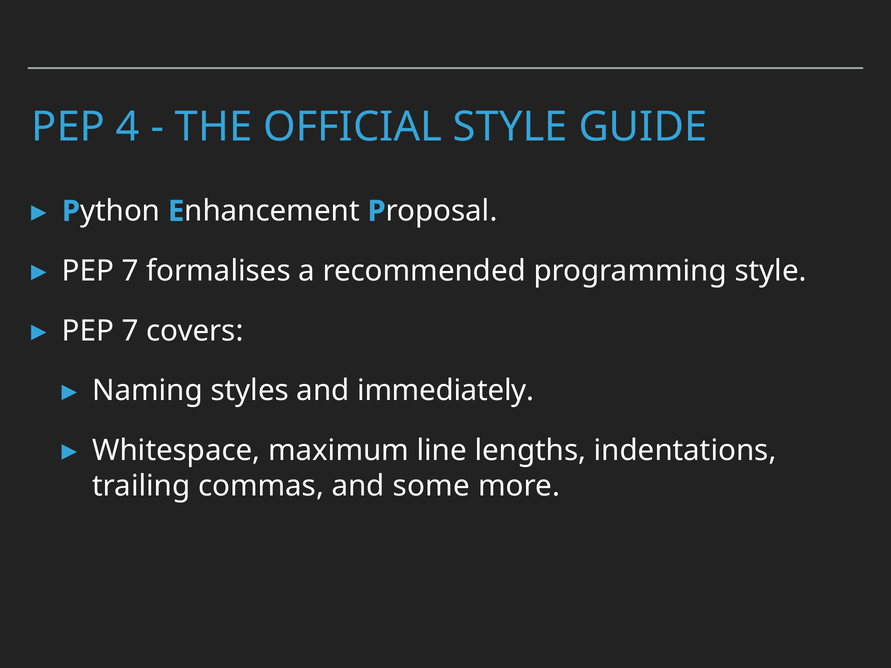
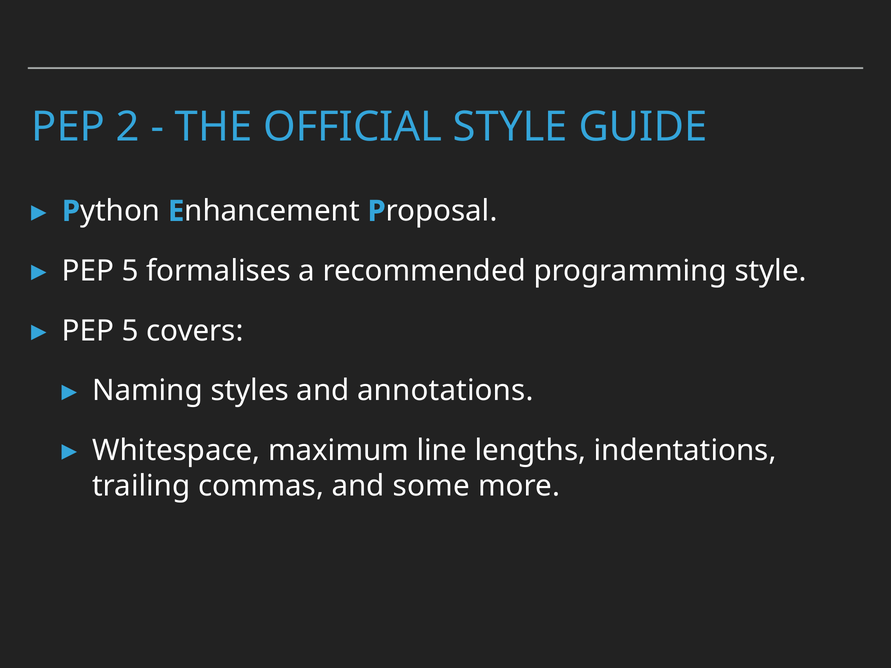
4: 4 -> 2
7 at (130, 271): 7 -> 5
7 at (130, 331): 7 -> 5
immediately: immediately -> annotations
